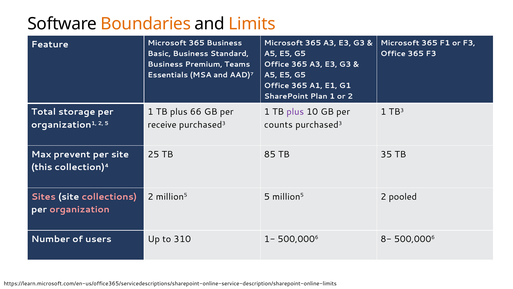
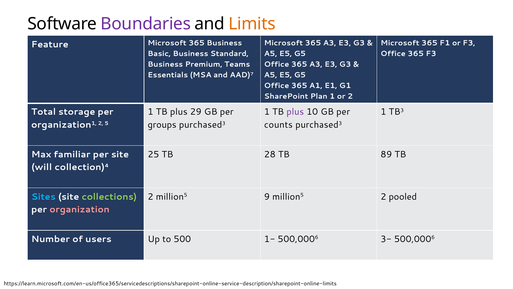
Boundaries colour: orange -> purple
66: 66 -> 29
receive: receive -> groups
prevent: prevent -> familiar
85: 85 -> 28
35: 35 -> 89
this: this -> will
Sites colour: pink -> light blue
collections colour: pink -> light green
million5 5: 5 -> 9
310: 310 -> 500
8-: 8- -> 3-
